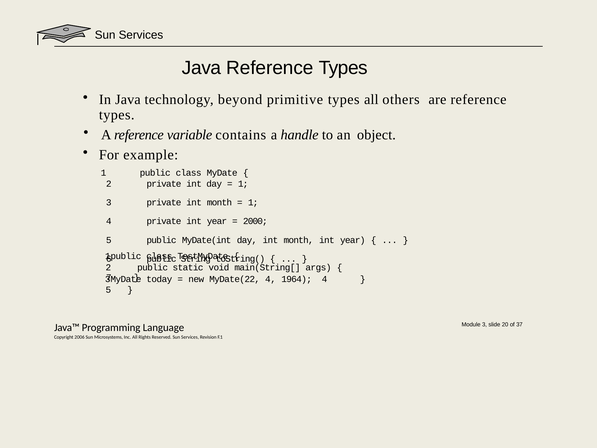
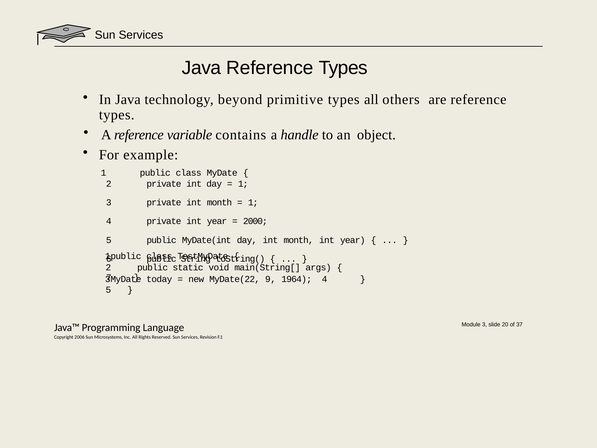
MyDate(22 4: 4 -> 9
